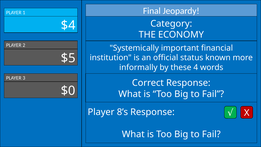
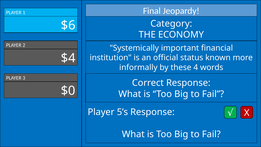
$4: $4 -> $6
$5: $5 -> $4
8’s: 8’s -> 5’s
